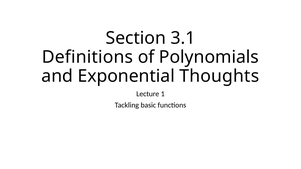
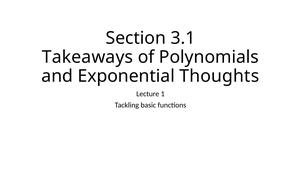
Definitions: Definitions -> Takeaways
